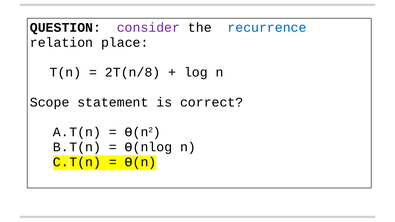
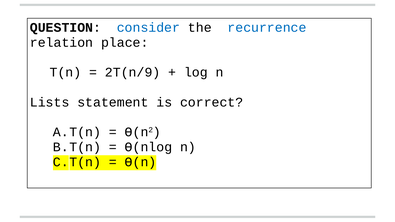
consider colour: purple -> blue
2T(n/8: 2T(n/8 -> 2T(n/9
Scope: Scope -> Lists
